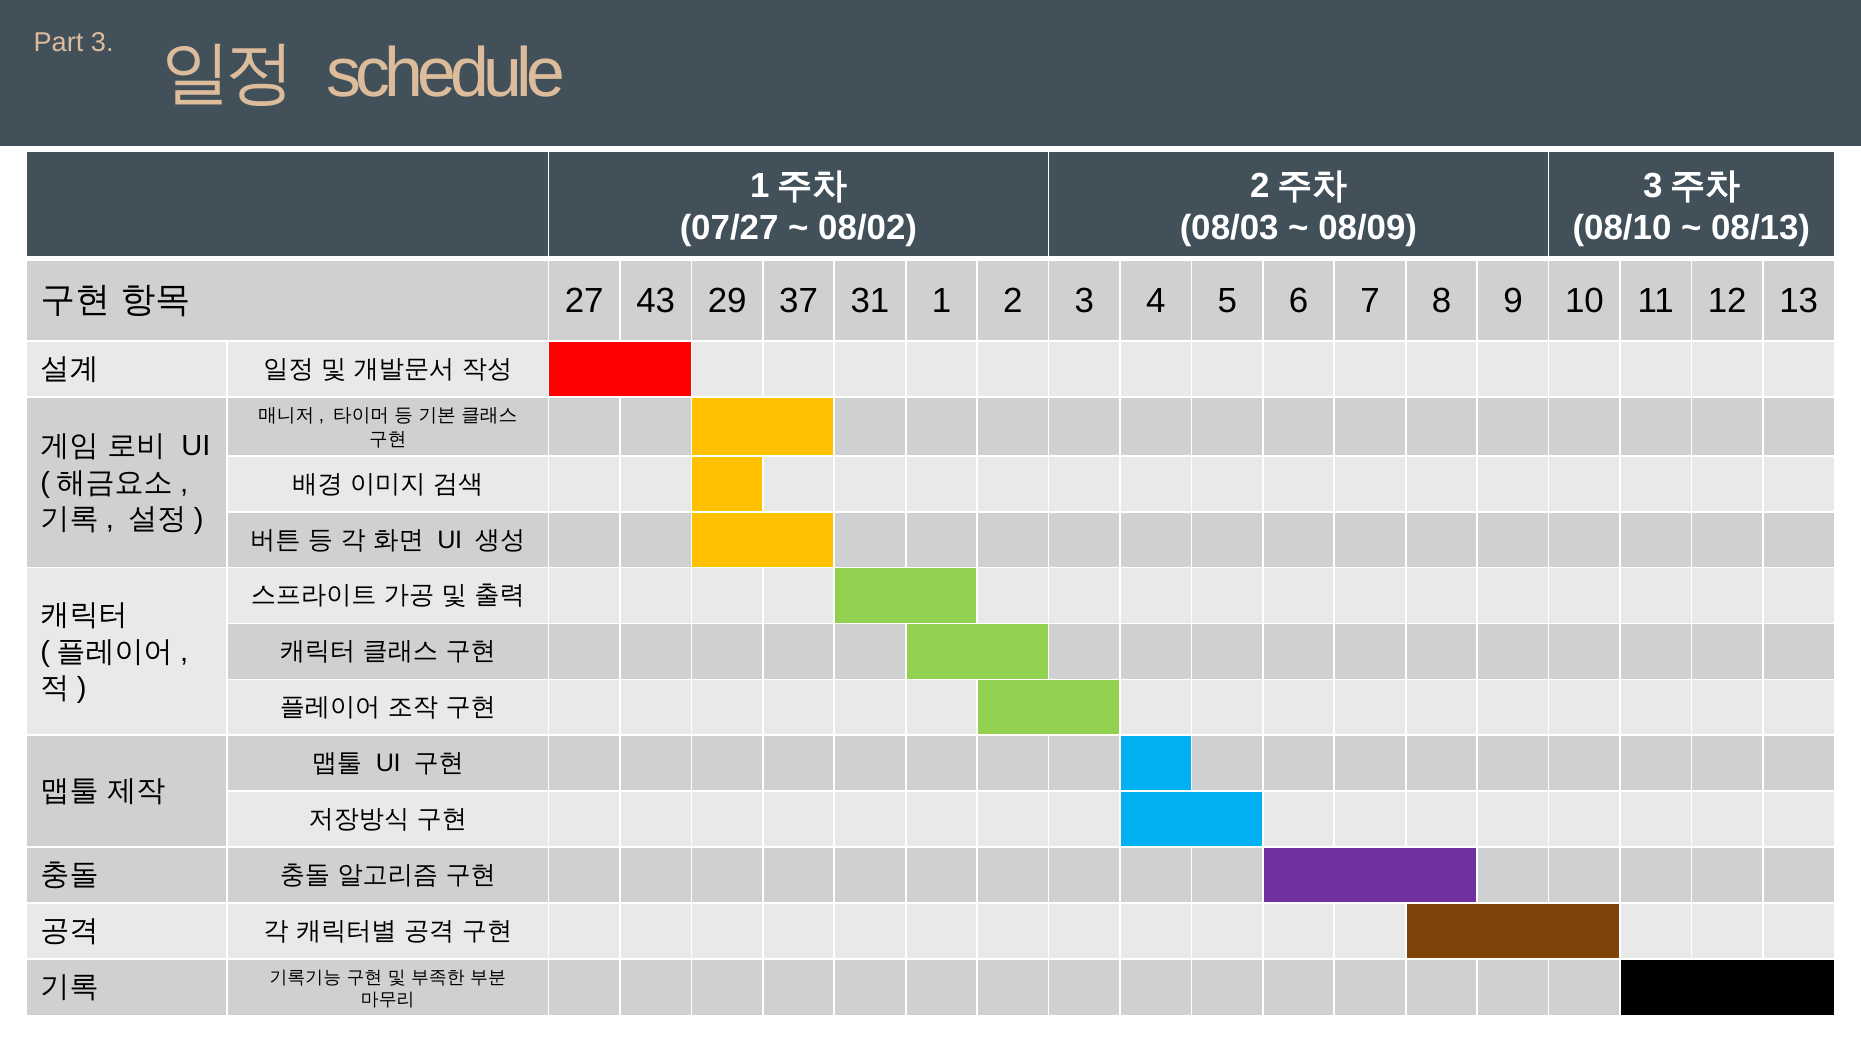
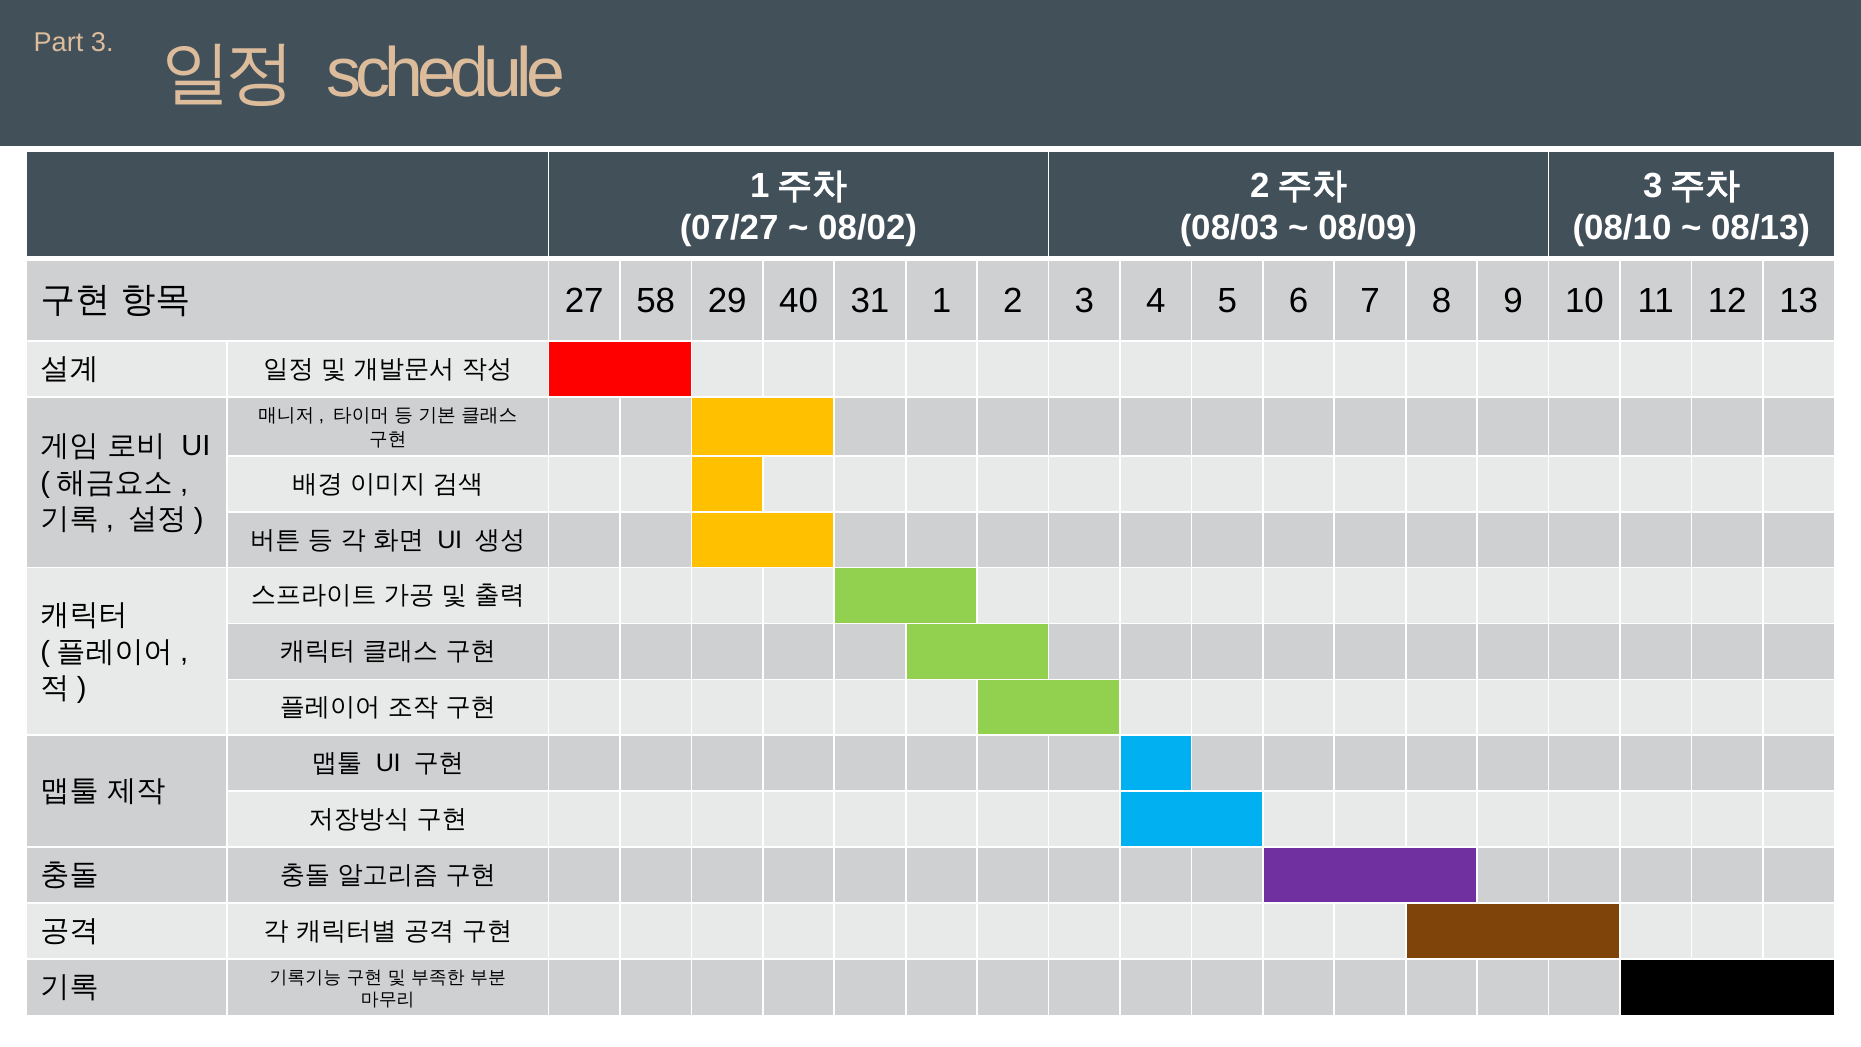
43: 43 -> 58
37: 37 -> 40
